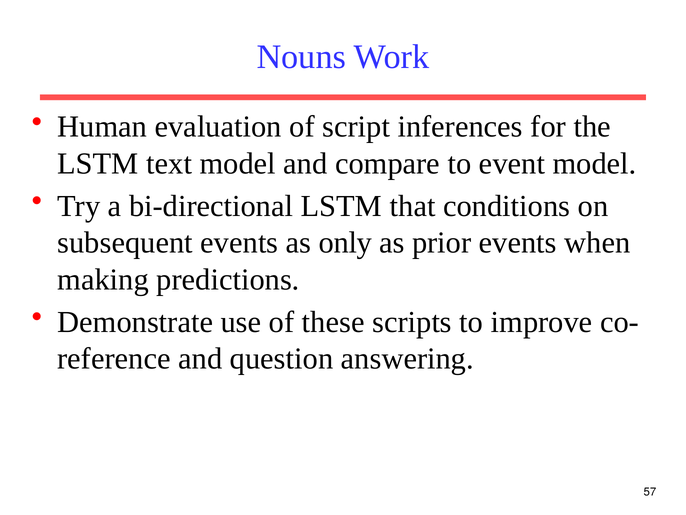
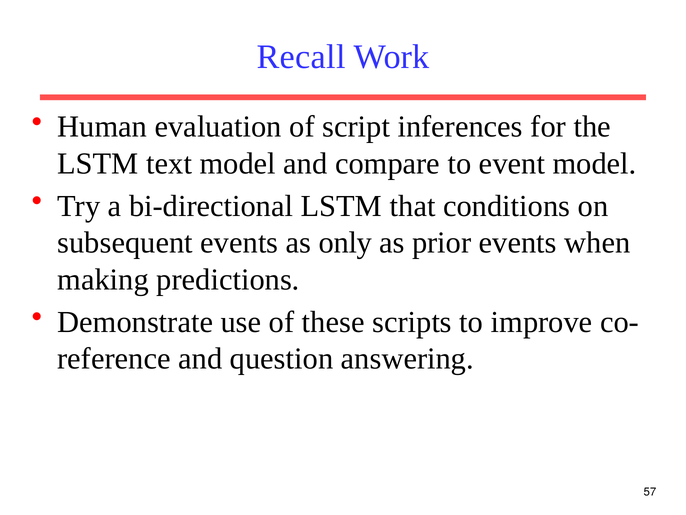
Nouns: Nouns -> Recall
